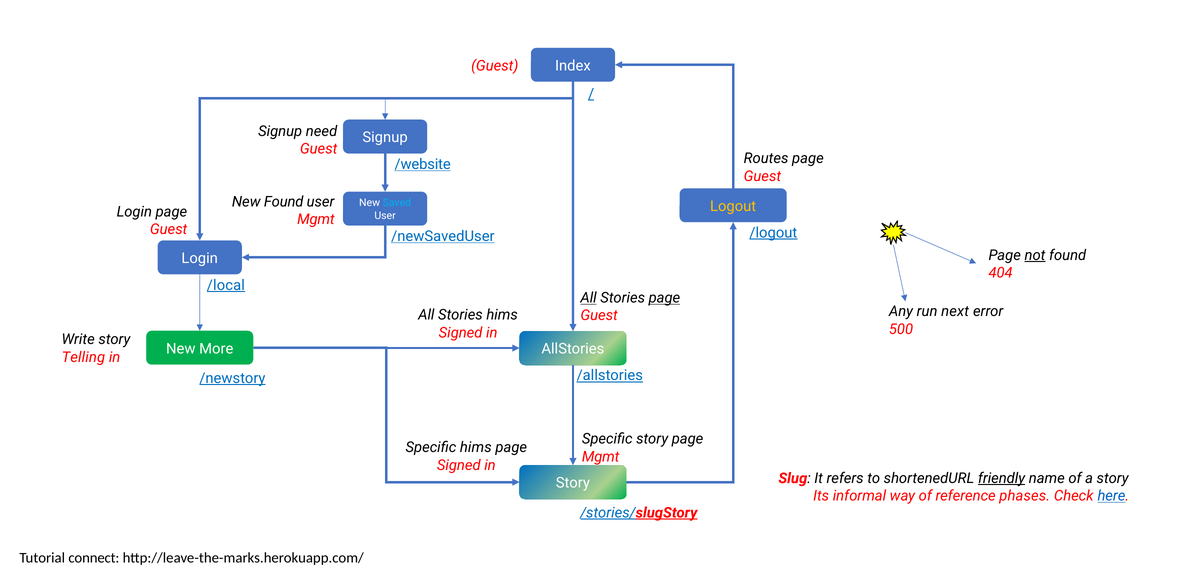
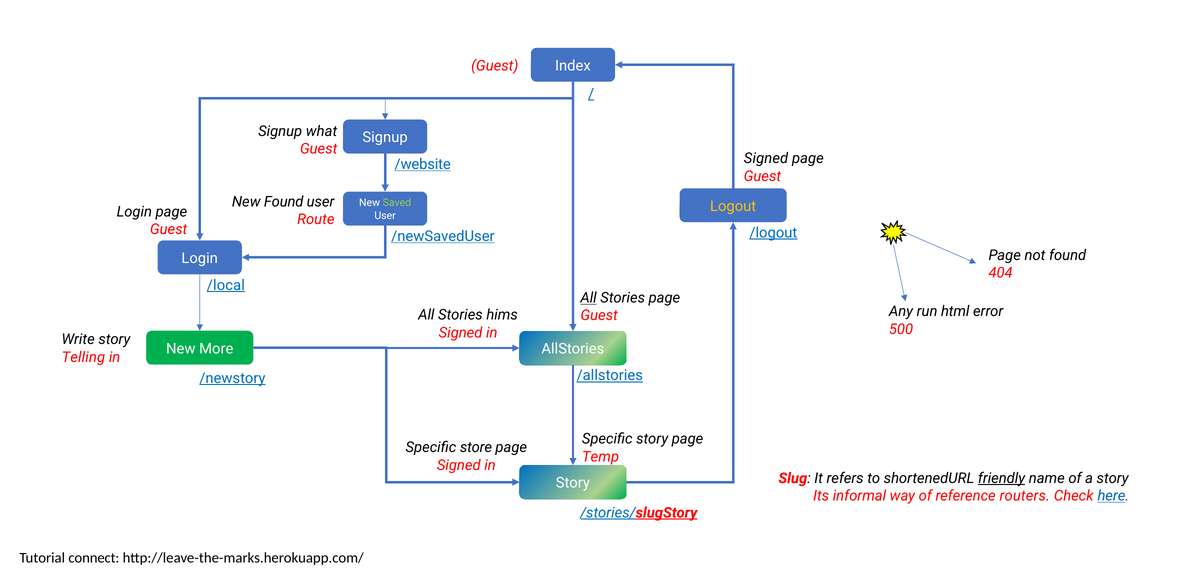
need: need -> what
Routes at (766, 158): Routes -> Signed
Saved colour: light blue -> light green
Mgmt at (316, 220): Mgmt -> Route
not underline: present -> none
page at (664, 298) underline: present -> none
next: next -> html
Specific hims: hims -> store
Mgmt at (601, 457): Mgmt -> Temp
phases: phases -> routers
